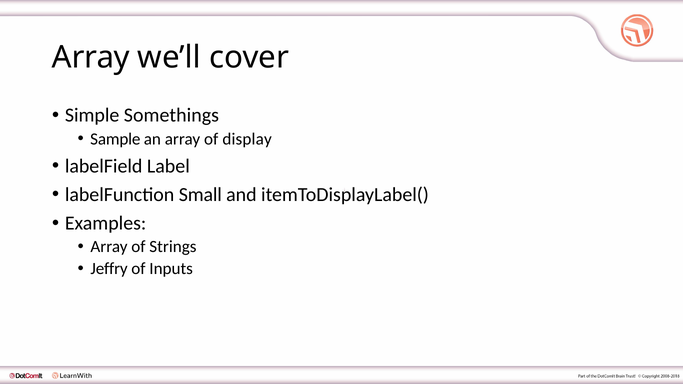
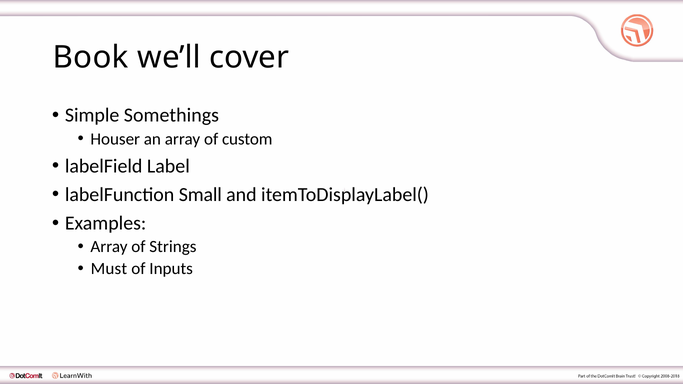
Array at (91, 57): Array -> Book
Sample: Sample -> Houser
display: display -> custom
Jeffry: Jeffry -> Must
